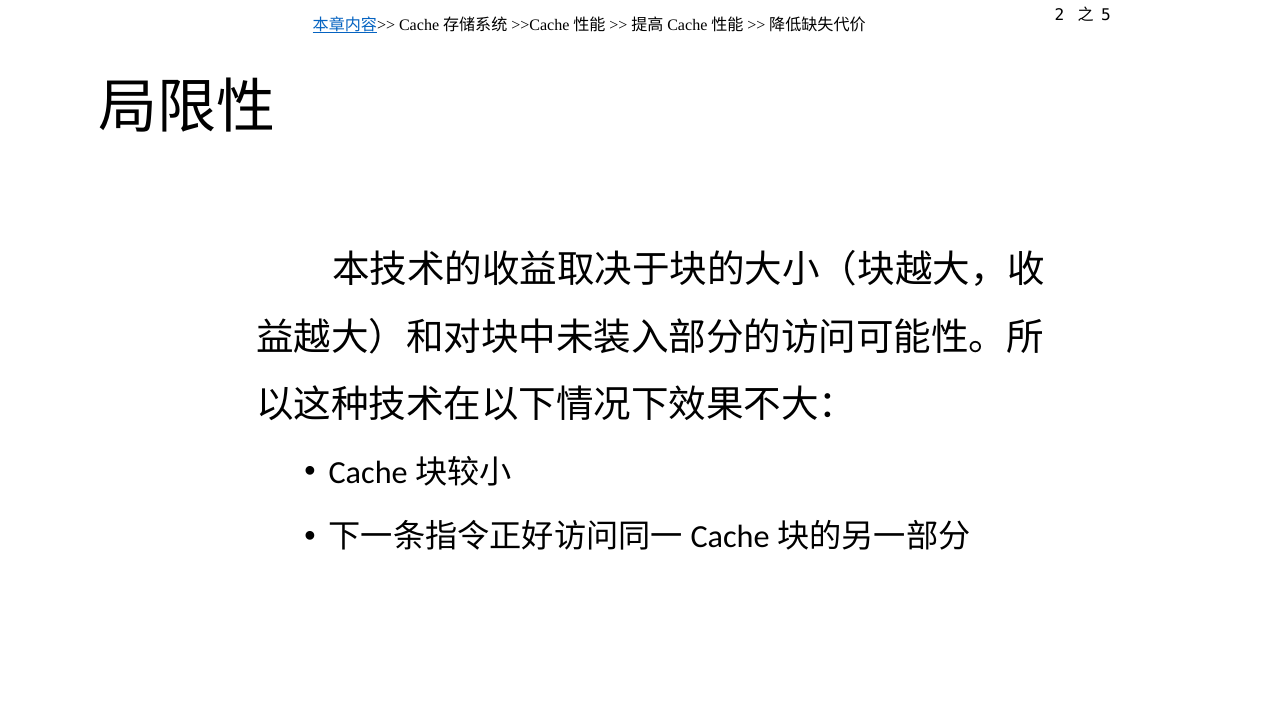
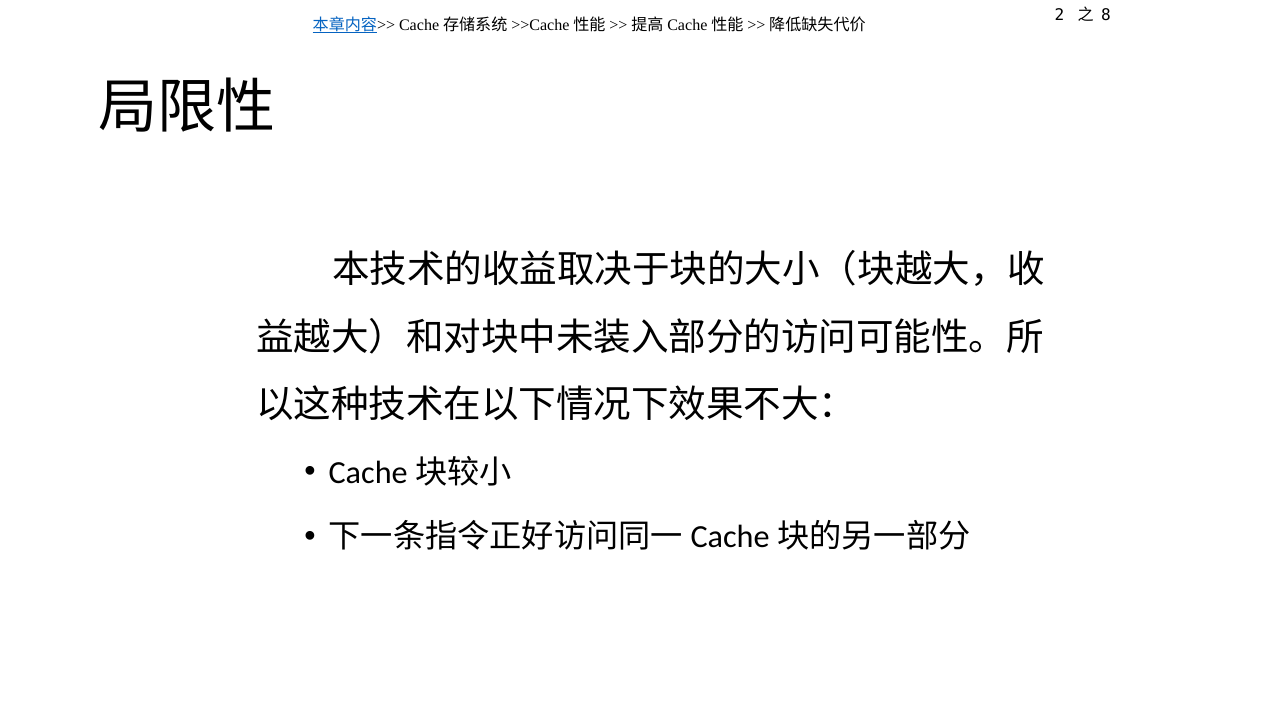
5: 5 -> 8
